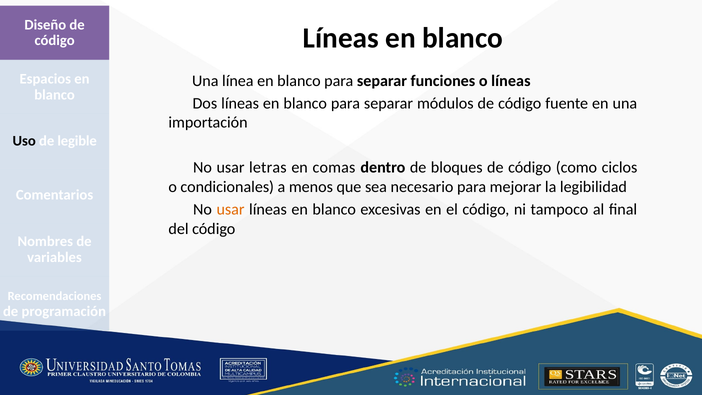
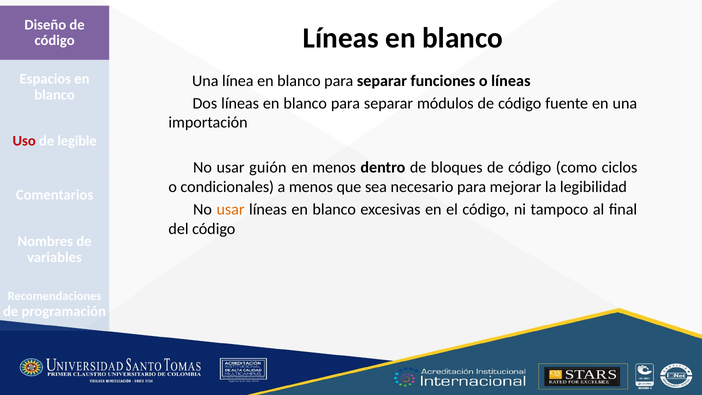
Uso colour: black -> red
letras: letras -> guión
en comas: comas -> menos
